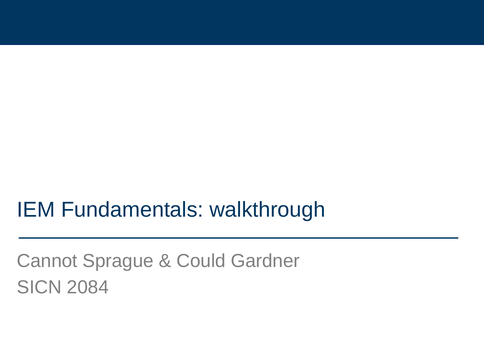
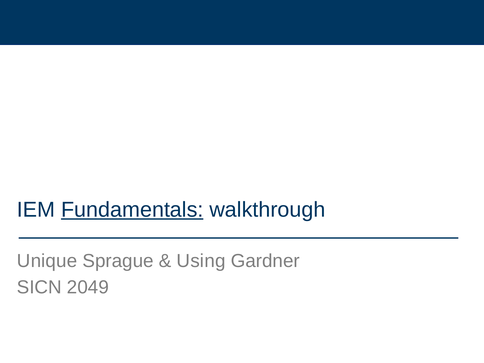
Fundamentals underline: none -> present
Cannot: Cannot -> Unique
Could: Could -> Using
2084: 2084 -> 2049
